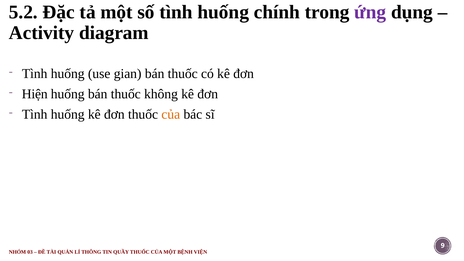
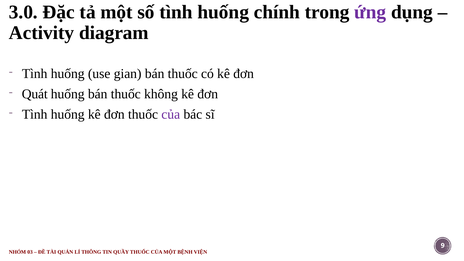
5.2: 5.2 -> 3.0
Hiện: Hiện -> Quát
của at (171, 115) colour: orange -> purple
